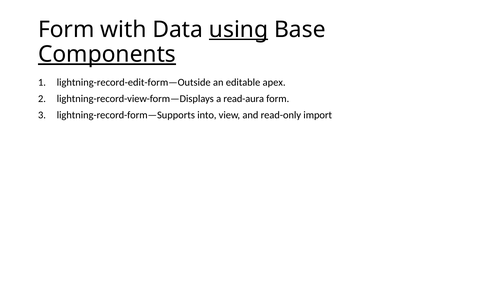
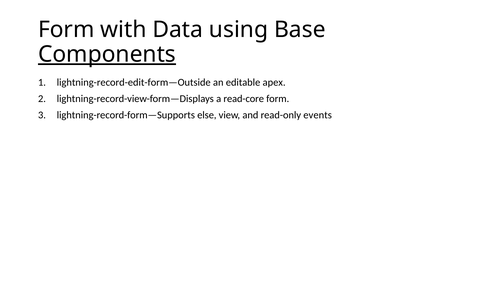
using underline: present -> none
read-aura: read-aura -> read-core
into: into -> else
import: import -> events
